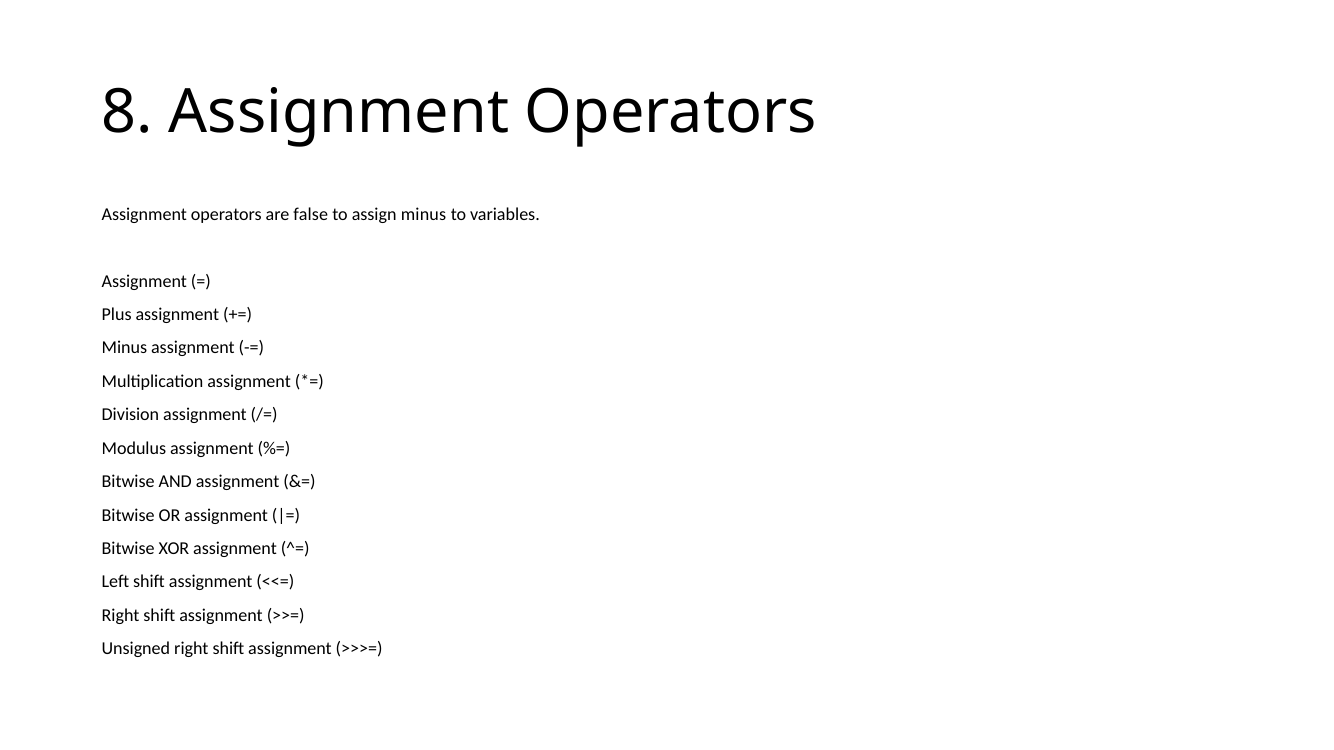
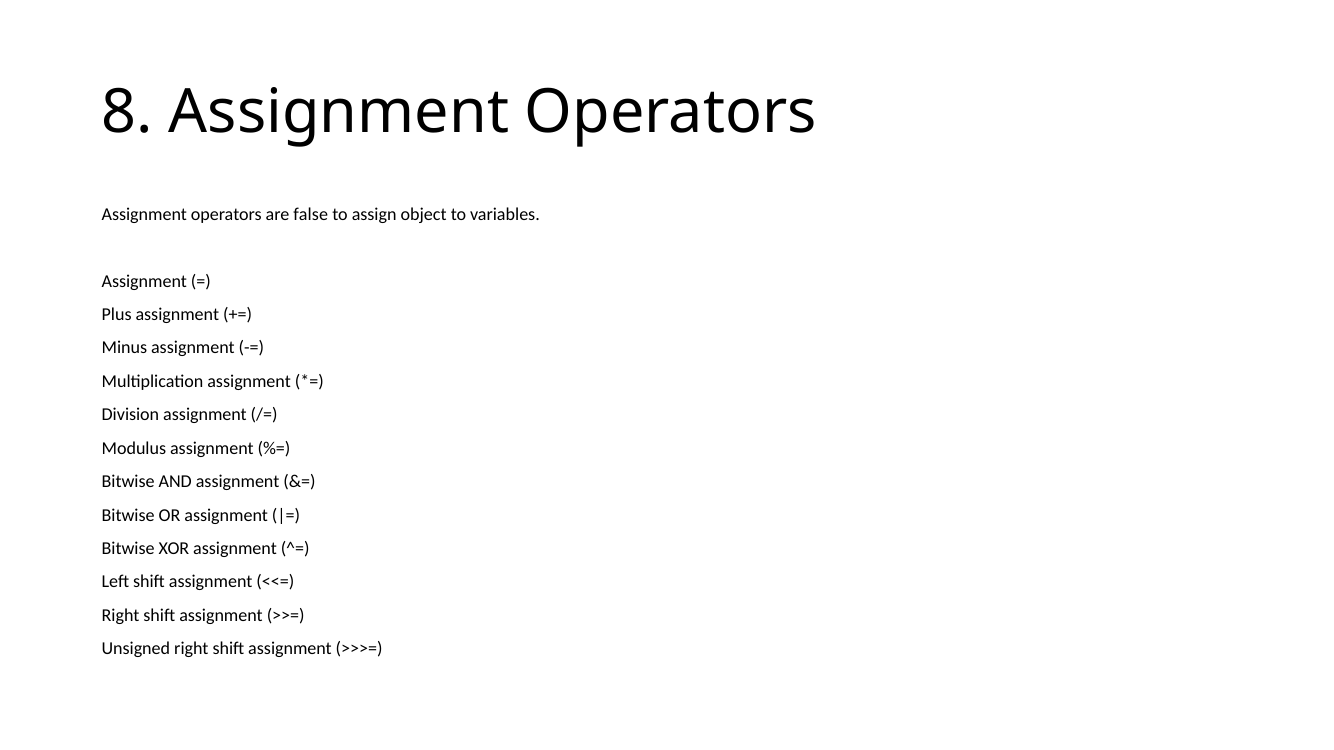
assign minus: minus -> object
